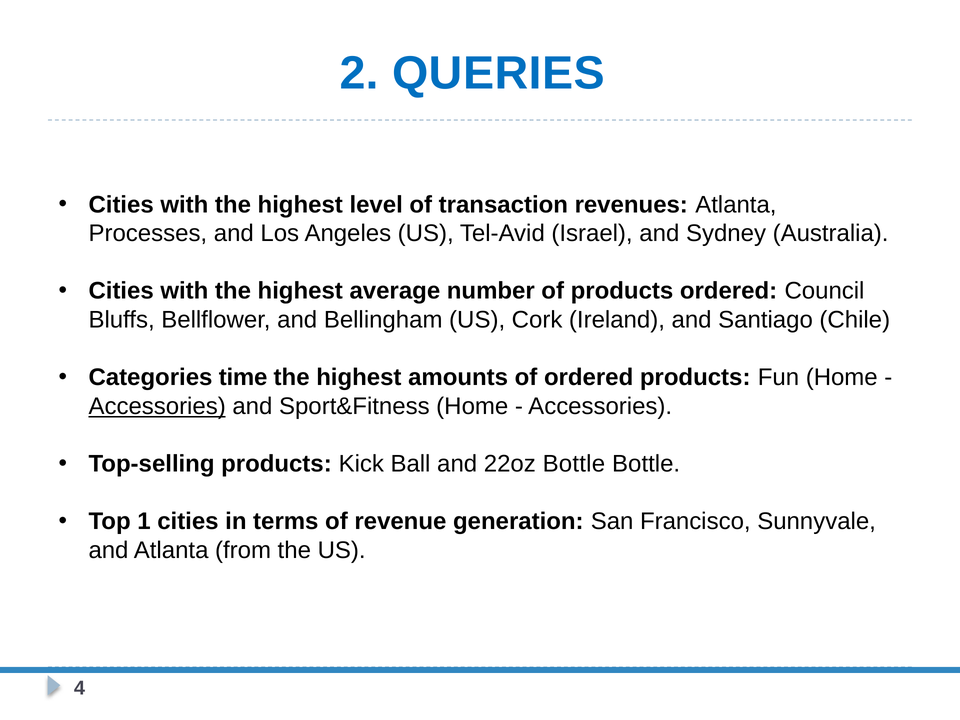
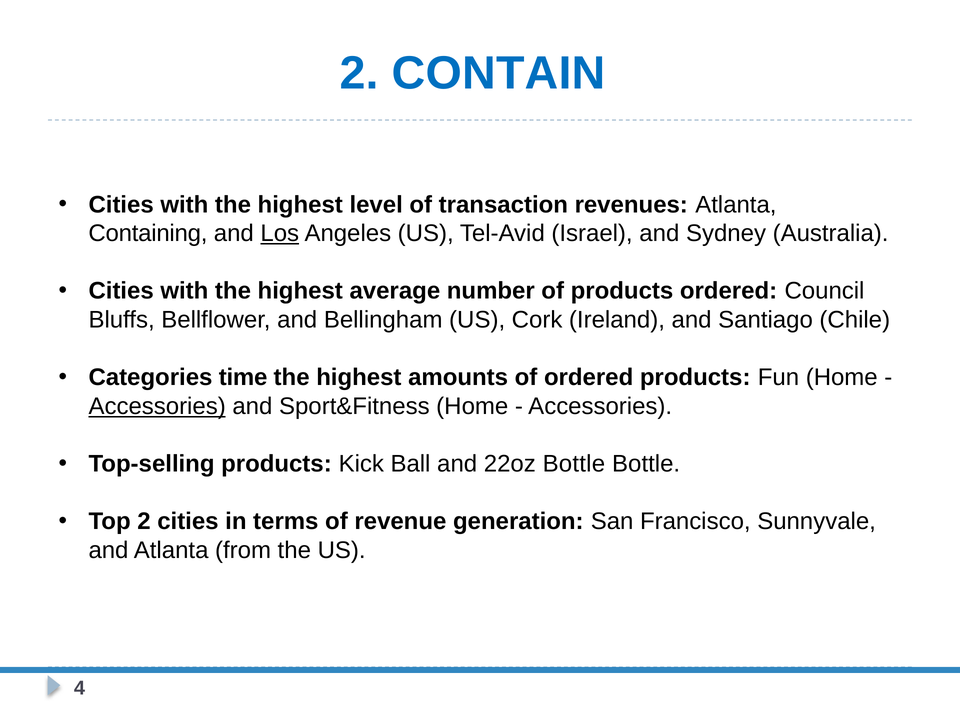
QUERIES: QUERIES -> CONTAIN
Processes: Processes -> Containing
Los underline: none -> present
Top 1: 1 -> 2
